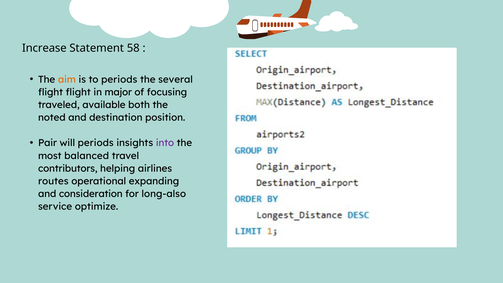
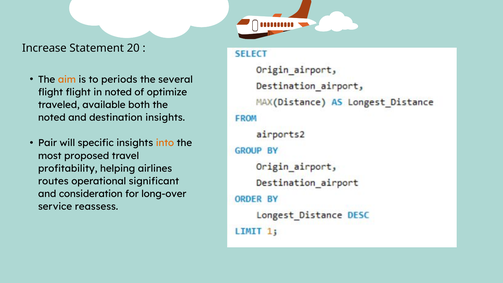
58: 58 -> 20
in major: major -> noted
focusing: focusing -> optimize
destination position: position -> insights
will periods: periods -> specific
into colour: purple -> orange
balanced: balanced -> proposed
contributors: contributors -> profitability
expanding: expanding -> significant
long-also: long-also -> long-over
optimize: optimize -> reassess
